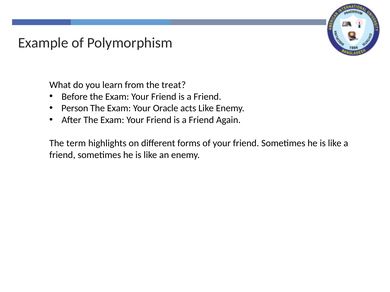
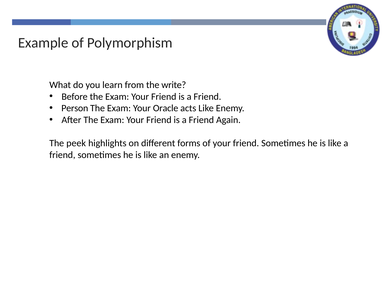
treat: treat -> write
term: term -> peek
